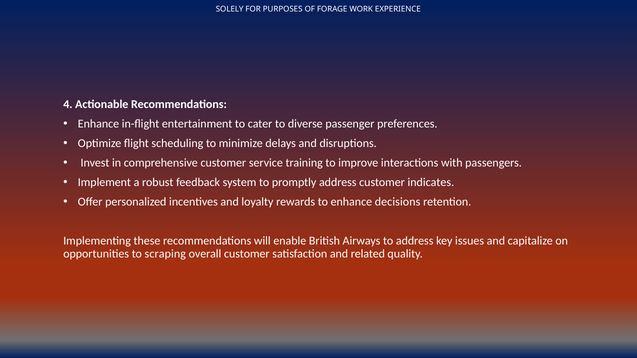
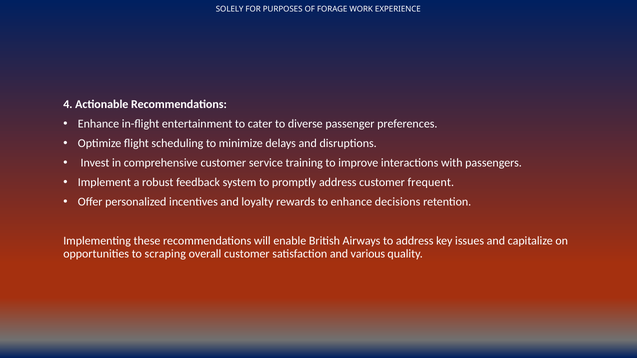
indicates: indicates -> frequent
related: related -> various
